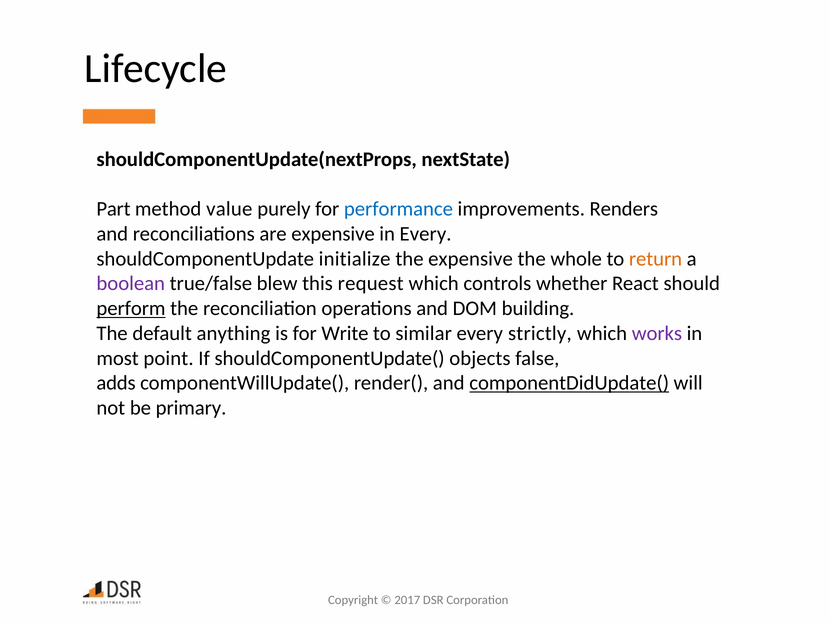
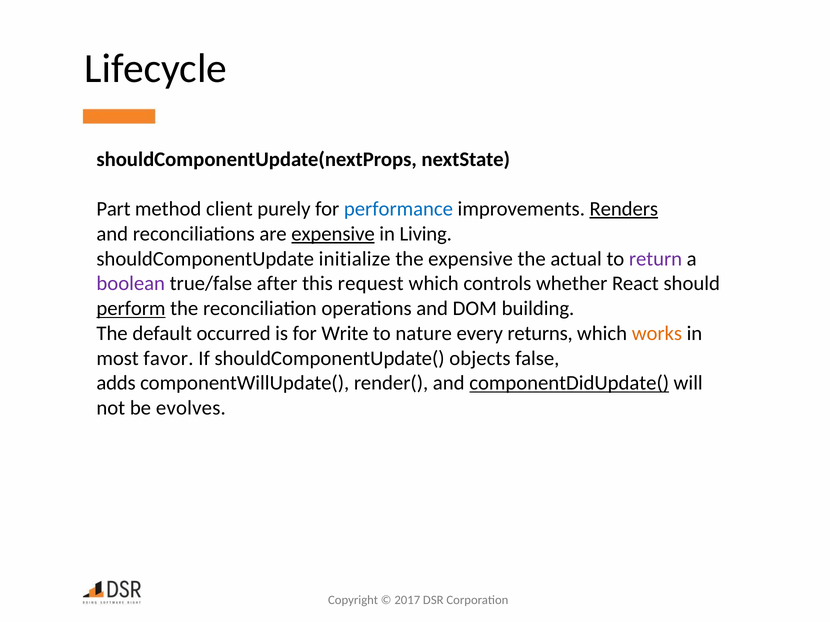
value: value -> client
Renders underline: none -> present
expensive at (333, 234) underline: none -> present
in Every: Every -> Living
whole: whole -> actual
return colour: orange -> purple
blew: blew -> after
anything: anything -> occurred
similar: similar -> nature
strictly: strictly -> returns
works colour: purple -> orange
point: point -> favor
primary: primary -> evolves
